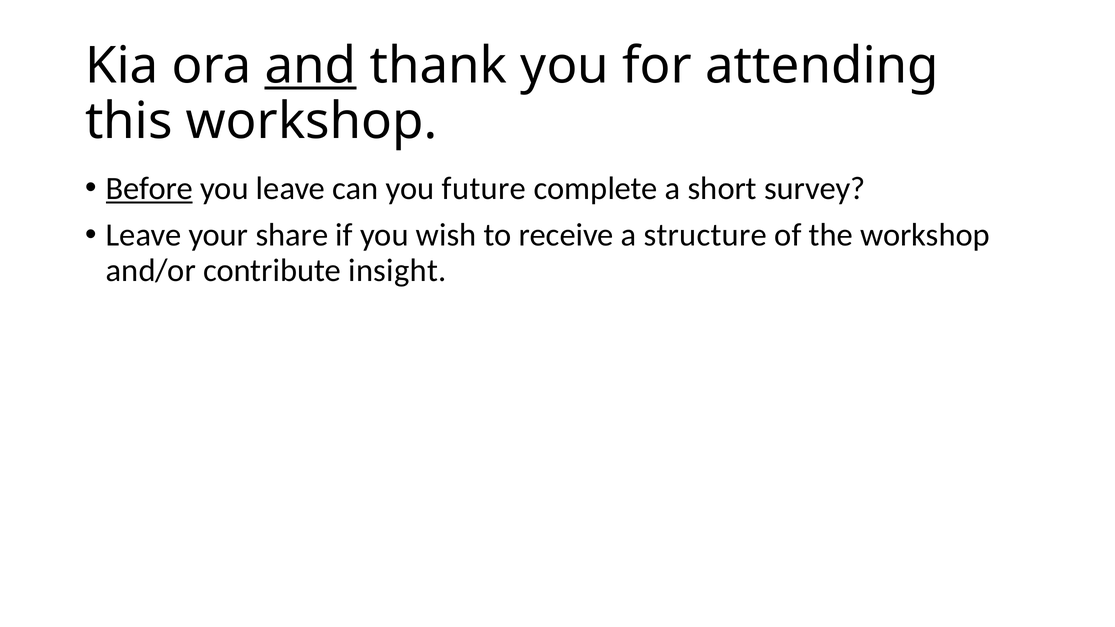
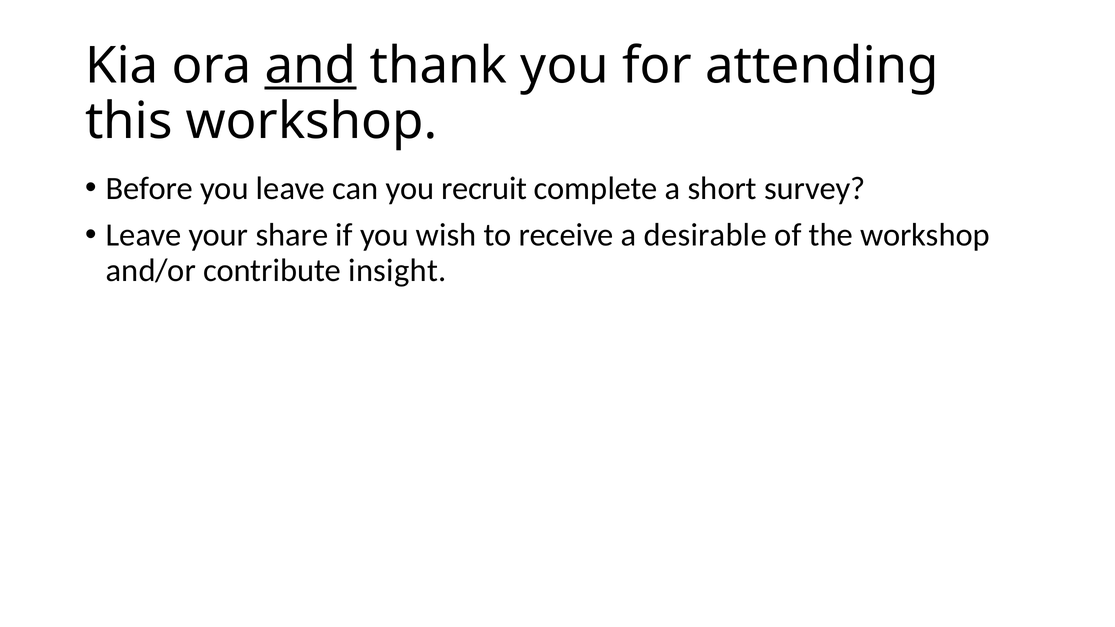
Before underline: present -> none
future: future -> recruit
structure: structure -> desirable
